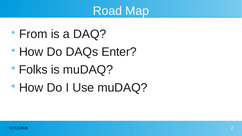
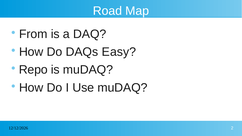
Enter: Enter -> Easy
Folks: Folks -> Repo
